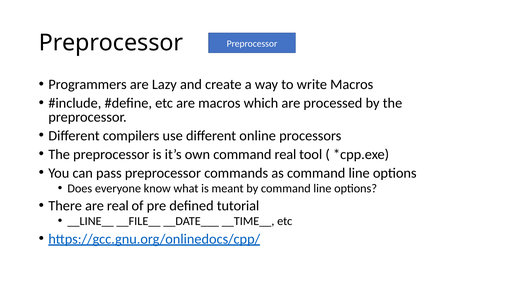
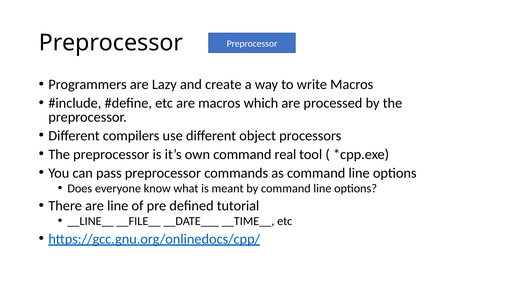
online: online -> object
are real: real -> line
